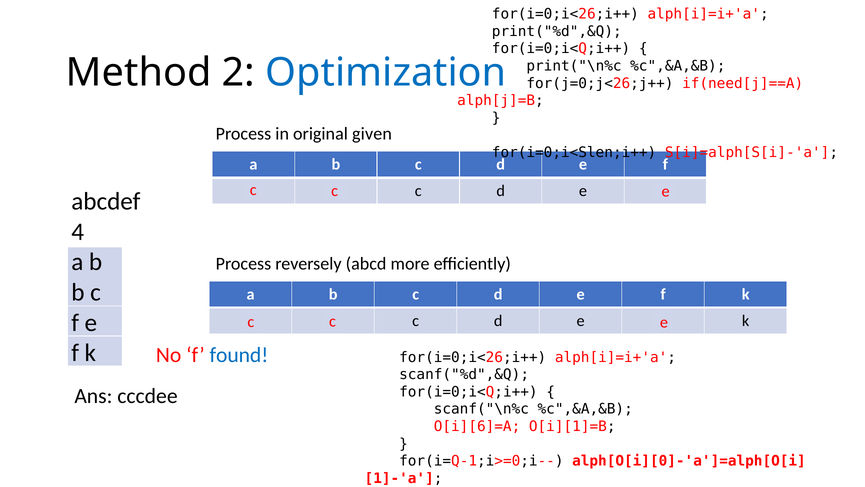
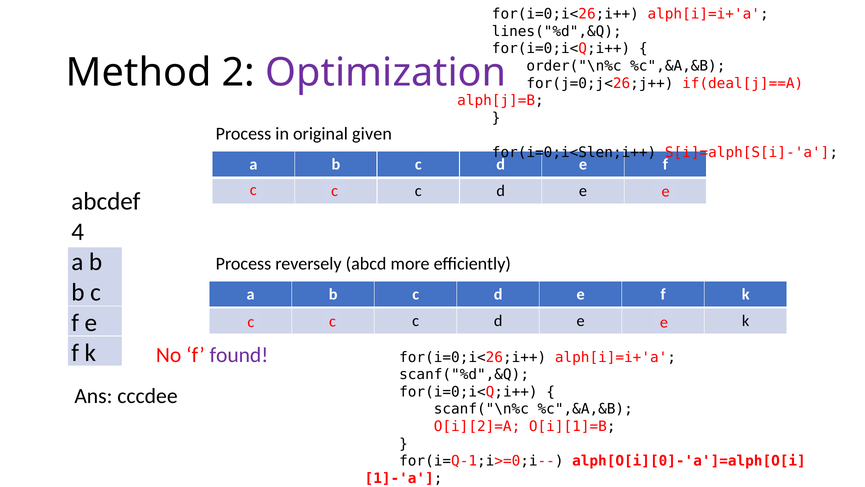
print("%d",&Q: print("%d",&Q -> lines("%d",&Q
print("\n%c: print("\n%c -> order("\n%c
Optimization colour: blue -> purple
if(need[j]==A: if(need[j]==A -> if(deal[j]==A
found colour: blue -> purple
O[i][6]=A: O[i][6]=A -> O[i][2]=A
